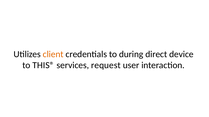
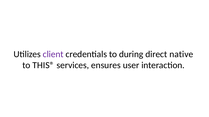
client colour: orange -> purple
device: device -> native
request: request -> ensures
